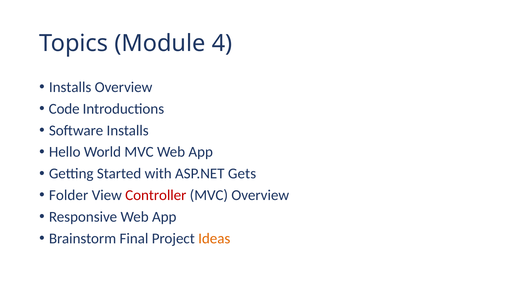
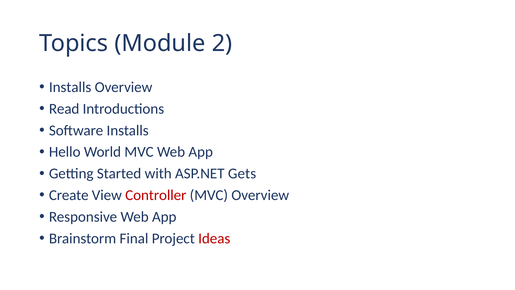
4: 4 -> 2
Code: Code -> Read
Folder: Folder -> Create
Ideas colour: orange -> red
